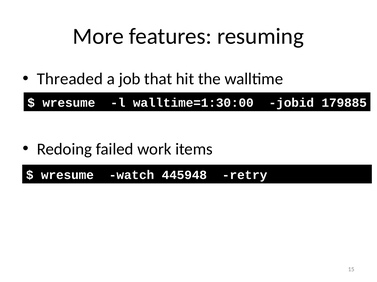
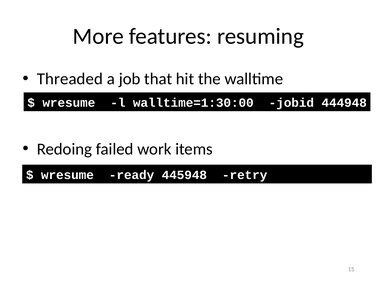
179885: 179885 -> 444948
watch: watch -> ready
